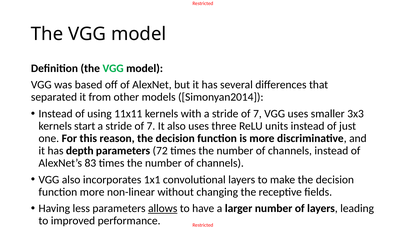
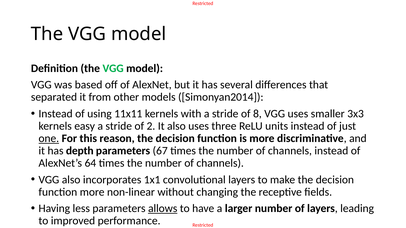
7 at (257, 114): 7 -> 8
start: start -> easy
7 at (151, 126): 7 -> 2
one underline: none -> present
72: 72 -> 67
83: 83 -> 64
